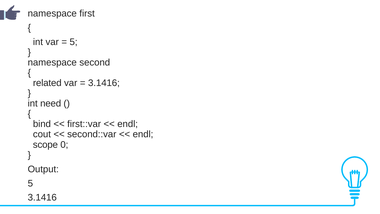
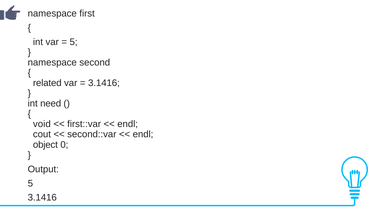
bind: bind -> void
scope: scope -> object
